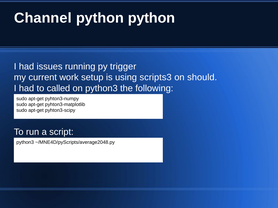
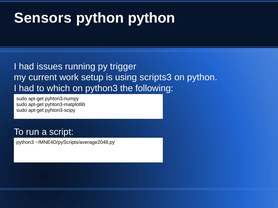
Channel: Channel -> Sensors
on should: should -> python
called: called -> which
